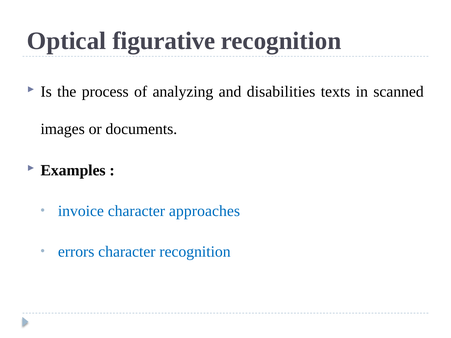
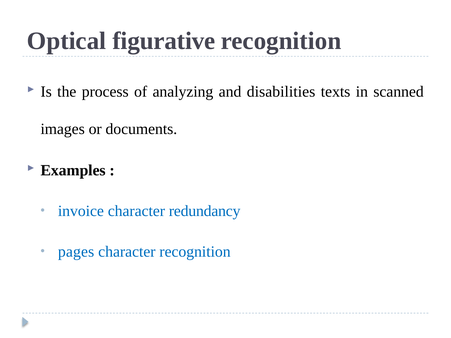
approaches: approaches -> redundancy
errors: errors -> pages
